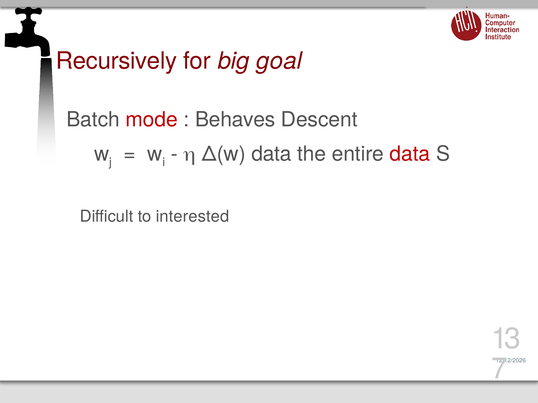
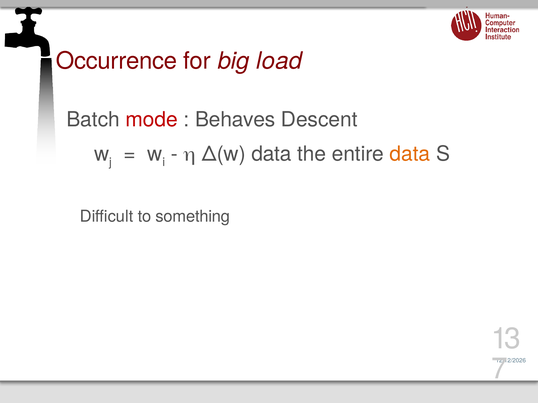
Recursively: Recursively -> Occurrence
goal: goal -> load
data at (410, 154) colour: red -> orange
interested: interested -> something
